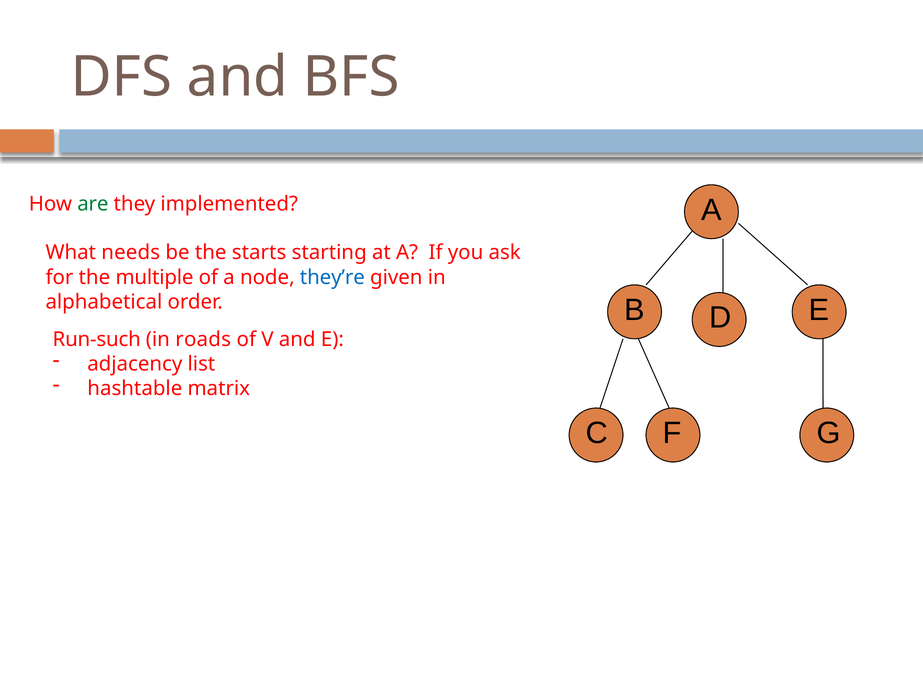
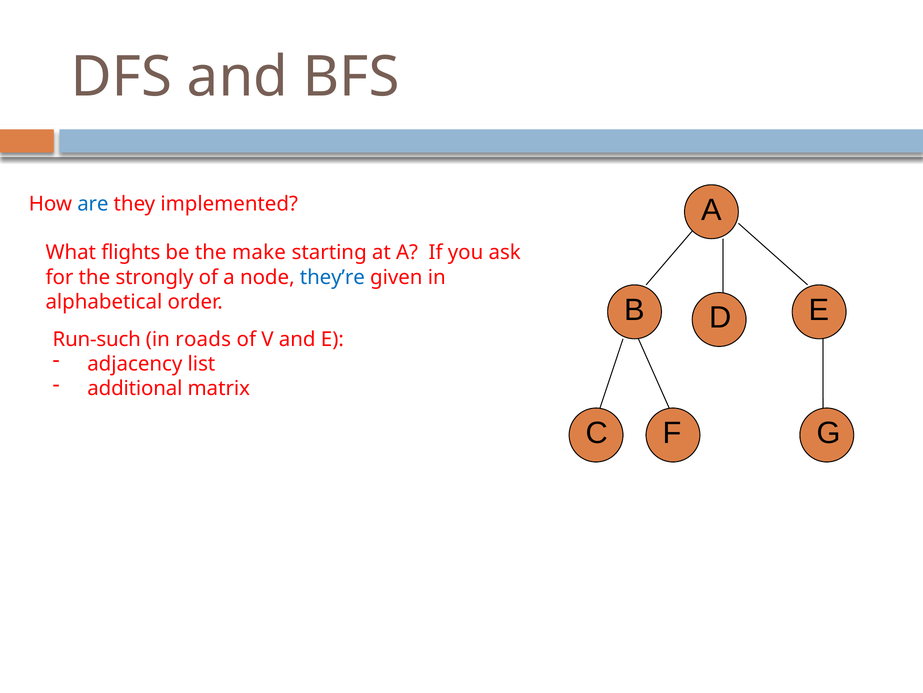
are colour: green -> blue
needs: needs -> flights
starts: starts -> make
multiple: multiple -> strongly
hashtable: hashtable -> additional
